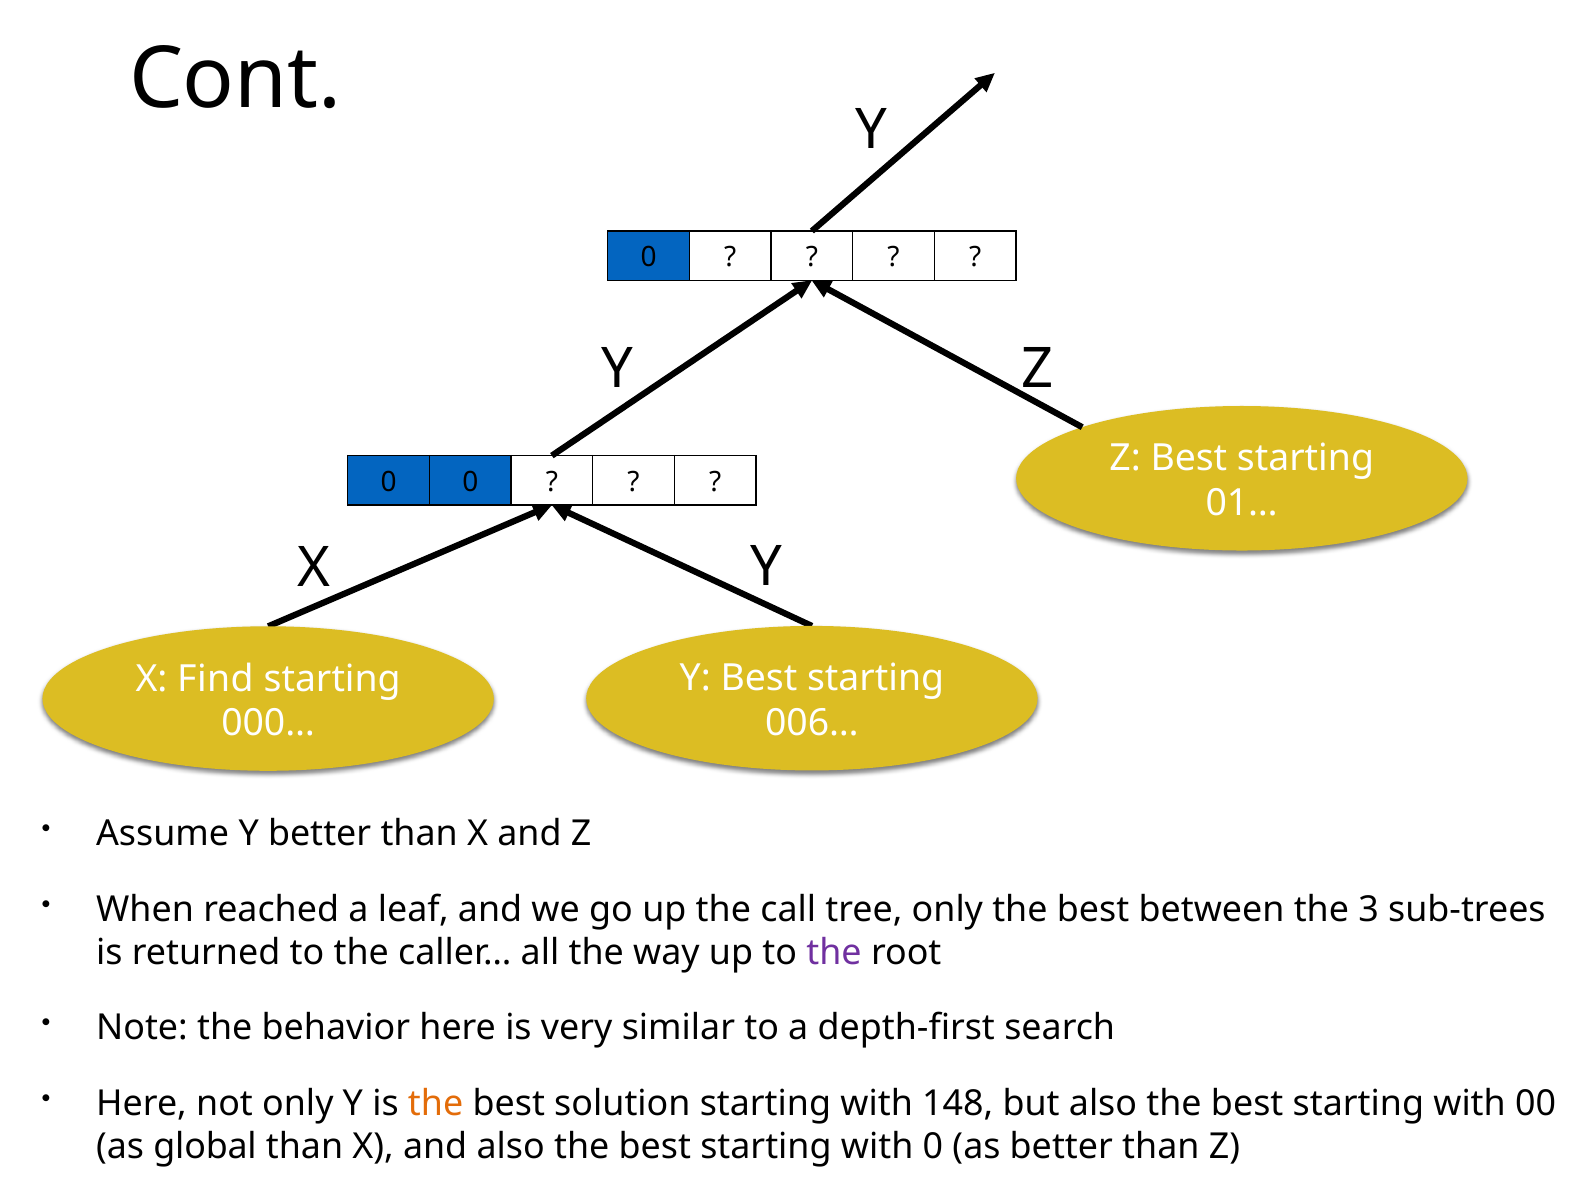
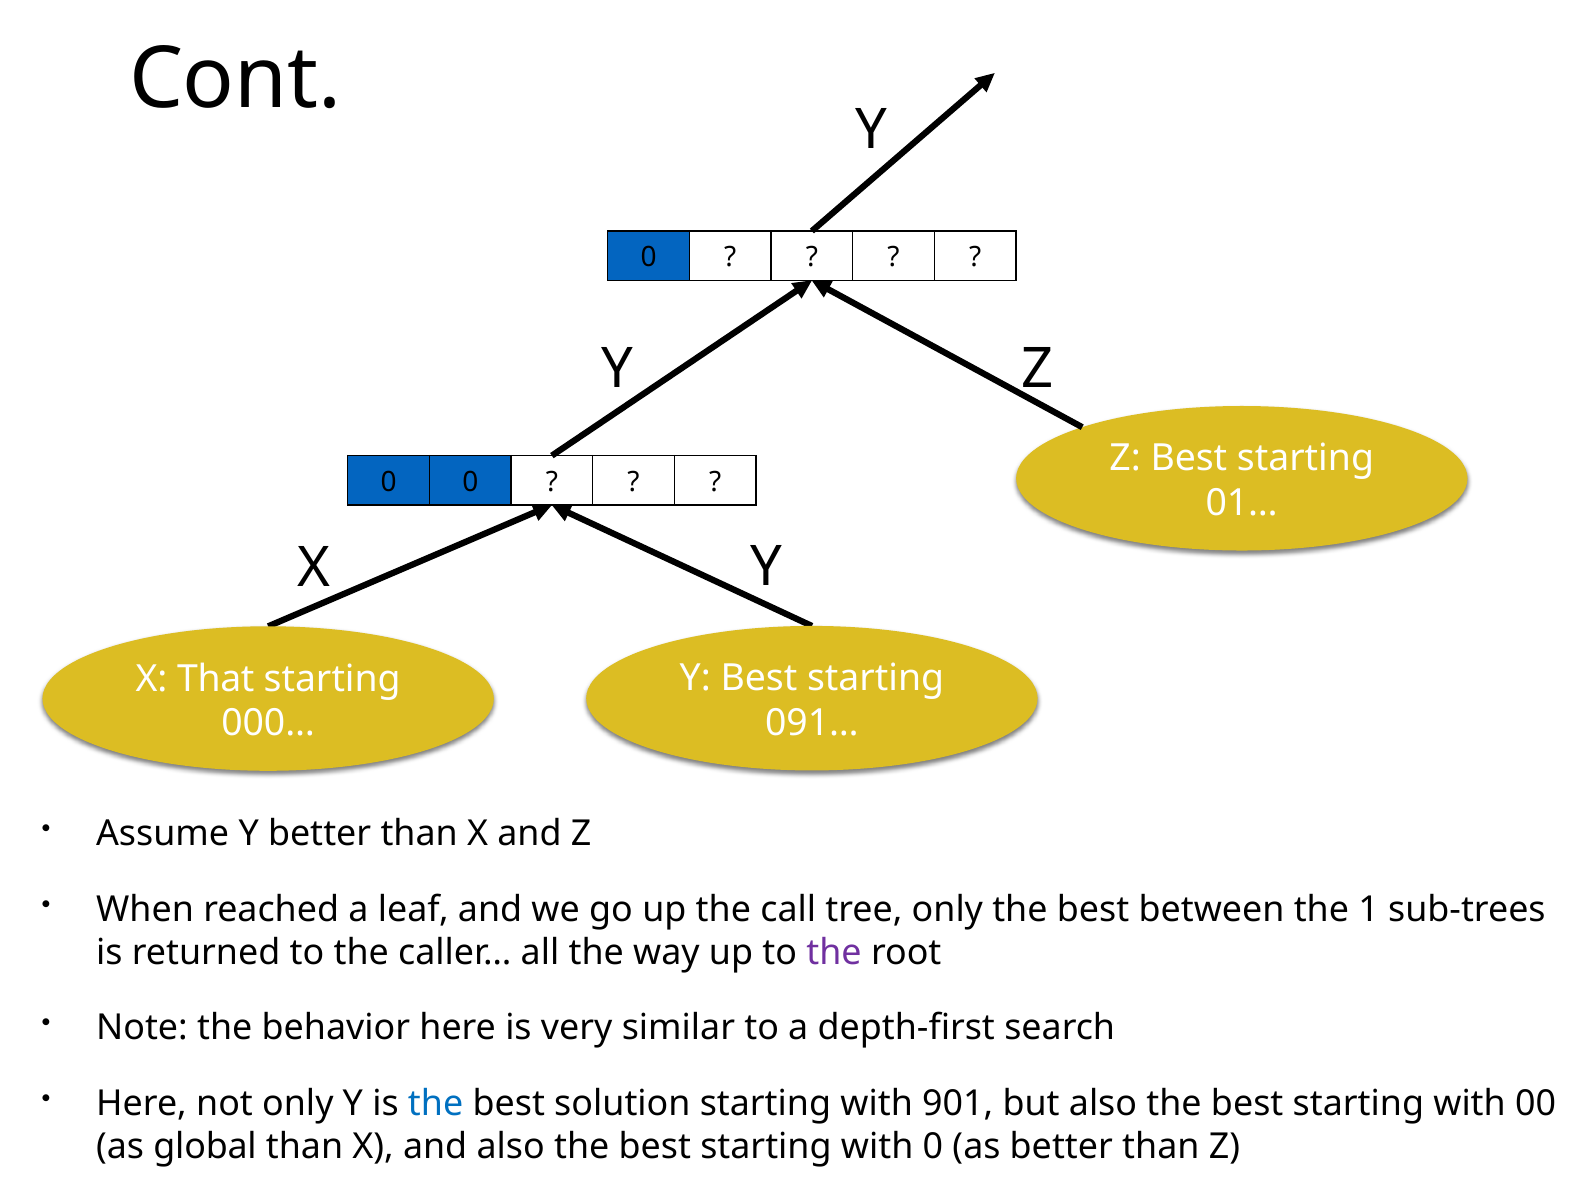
Find: Find -> That
006…: 006… -> 091…
3: 3 -> 1
the at (436, 1104) colour: orange -> blue
148: 148 -> 901
